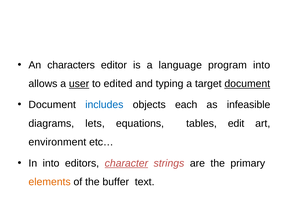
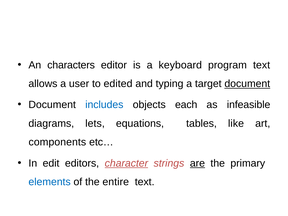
language: language -> keyboard
program into: into -> text
user underline: present -> none
edit: edit -> like
environment: environment -> components
In into: into -> edit
are underline: none -> present
elements colour: orange -> blue
buffer: buffer -> entire
